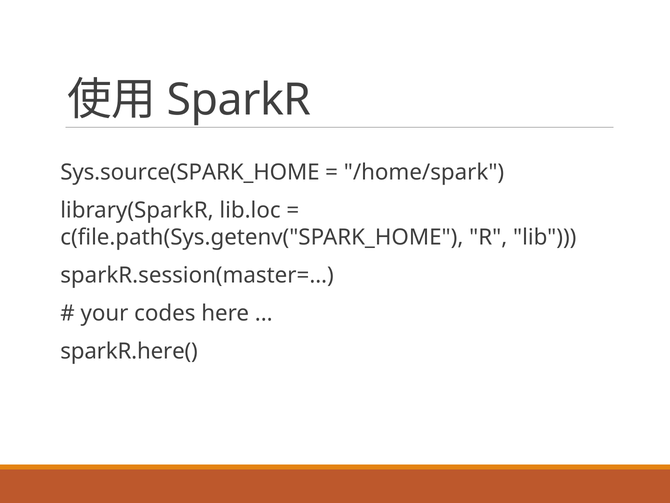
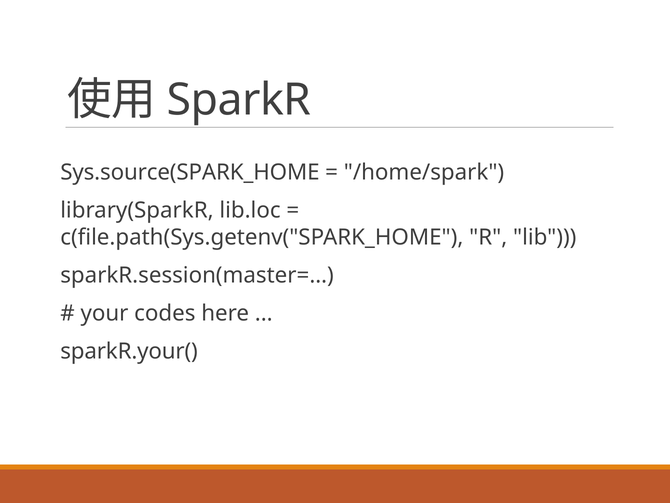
sparkR.here(: sparkR.here( -> sparkR.your(
